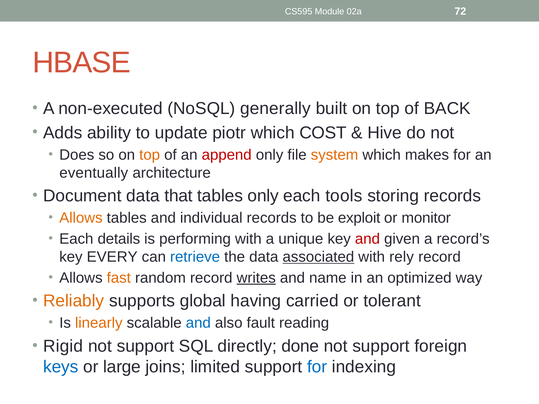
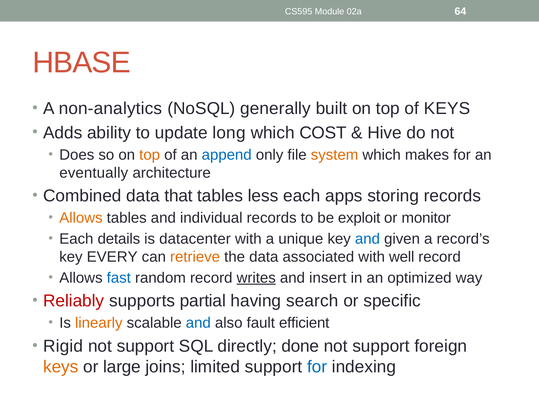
72: 72 -> 64
non-executed: non-executed -> non-analytics
of BACK: BACK -> KEYS
piotr: piotr -> long
append colour: red -> blue
Document: Document -> Combined
tables only: only -> less
tools: tools -> apps
performing: performing -> datacenter
and at (367, 239) colour: red -> blue
retrieve colour: blue -> orange
associated underline: present -> none
rely: rely -> well
fast colour: orange -> blue
name: name -> insert
Reliably colour: orange -> red
global: global -> partial
carried: carried -> search
tolerant: tolerant -> specific
reading: reading -> efficient
keys at (61, 367) colour: blue -> orange
